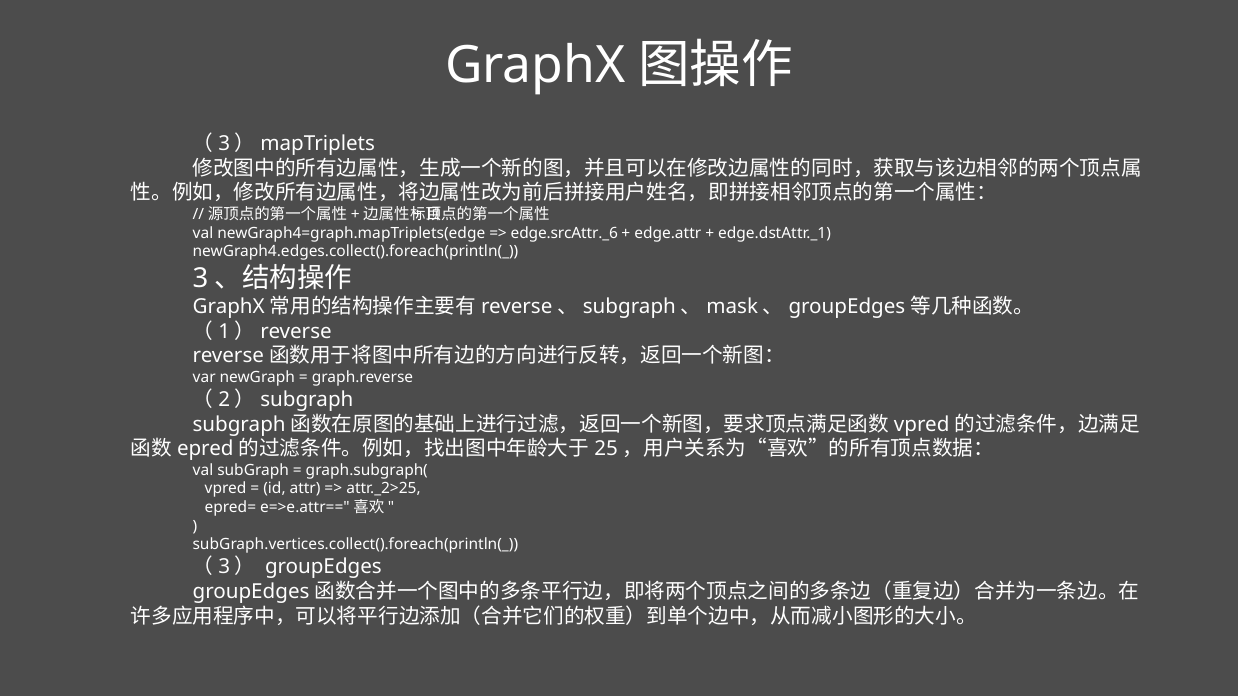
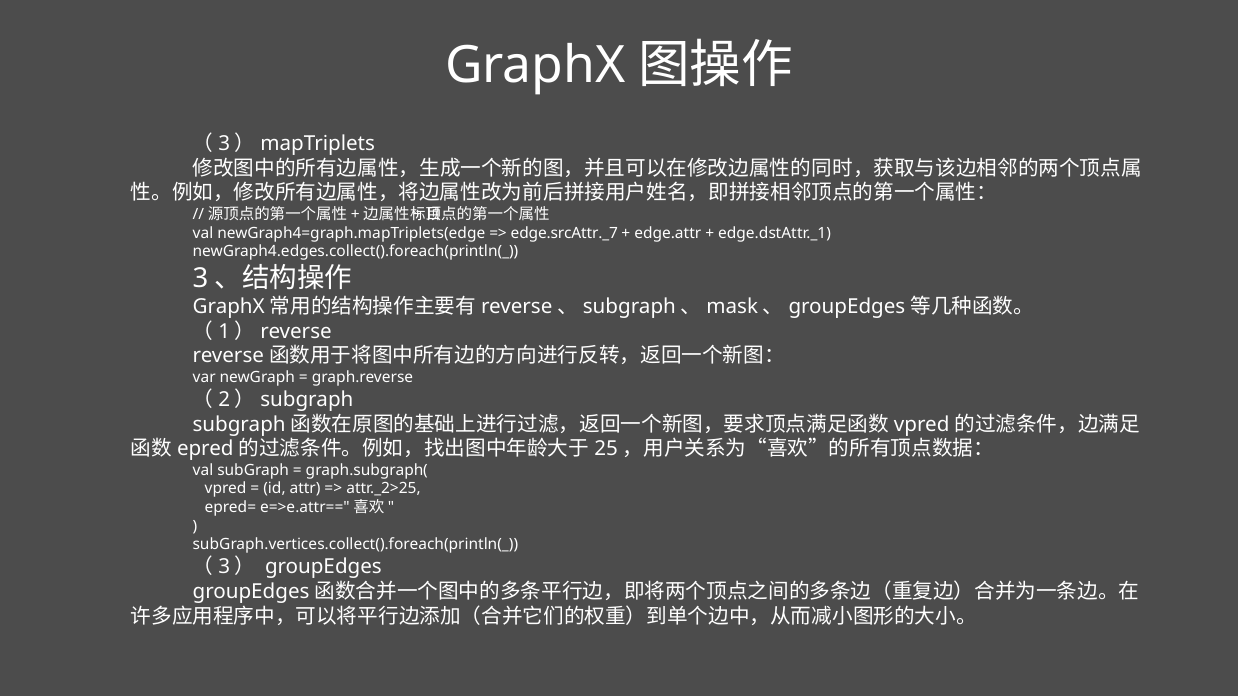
edge.srcAttr._6: edge.srcAttr._6 -> edge.srcAttr._7
